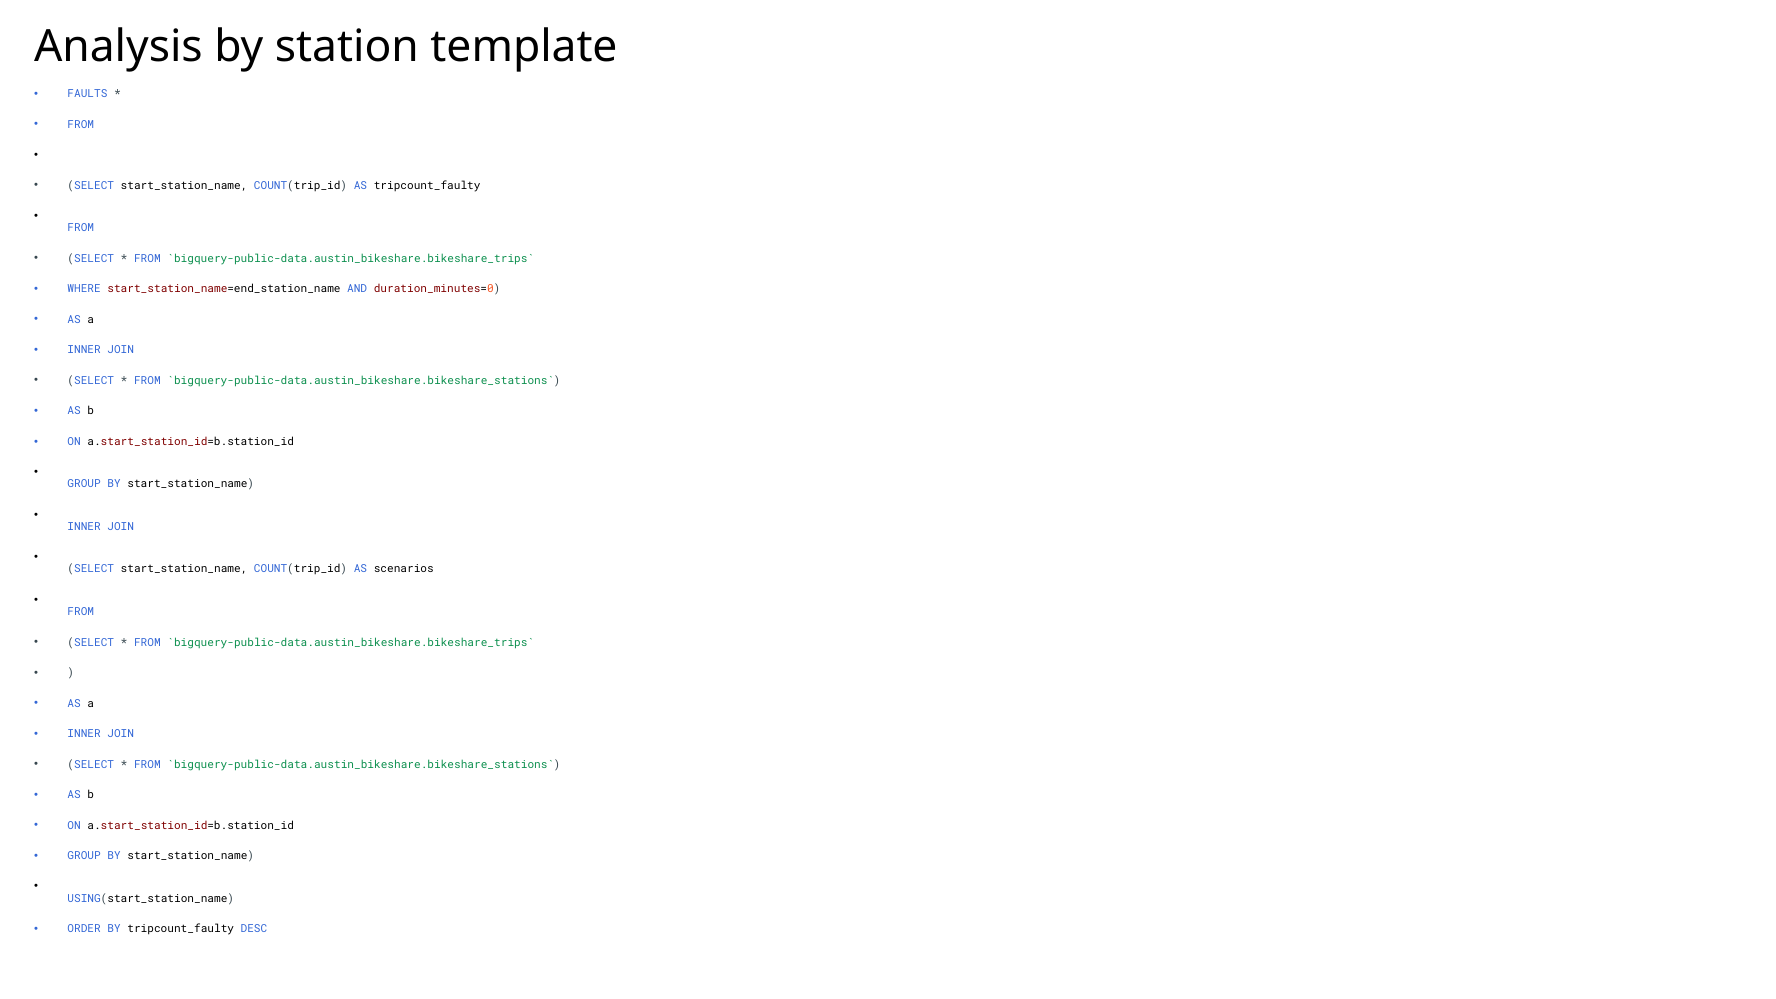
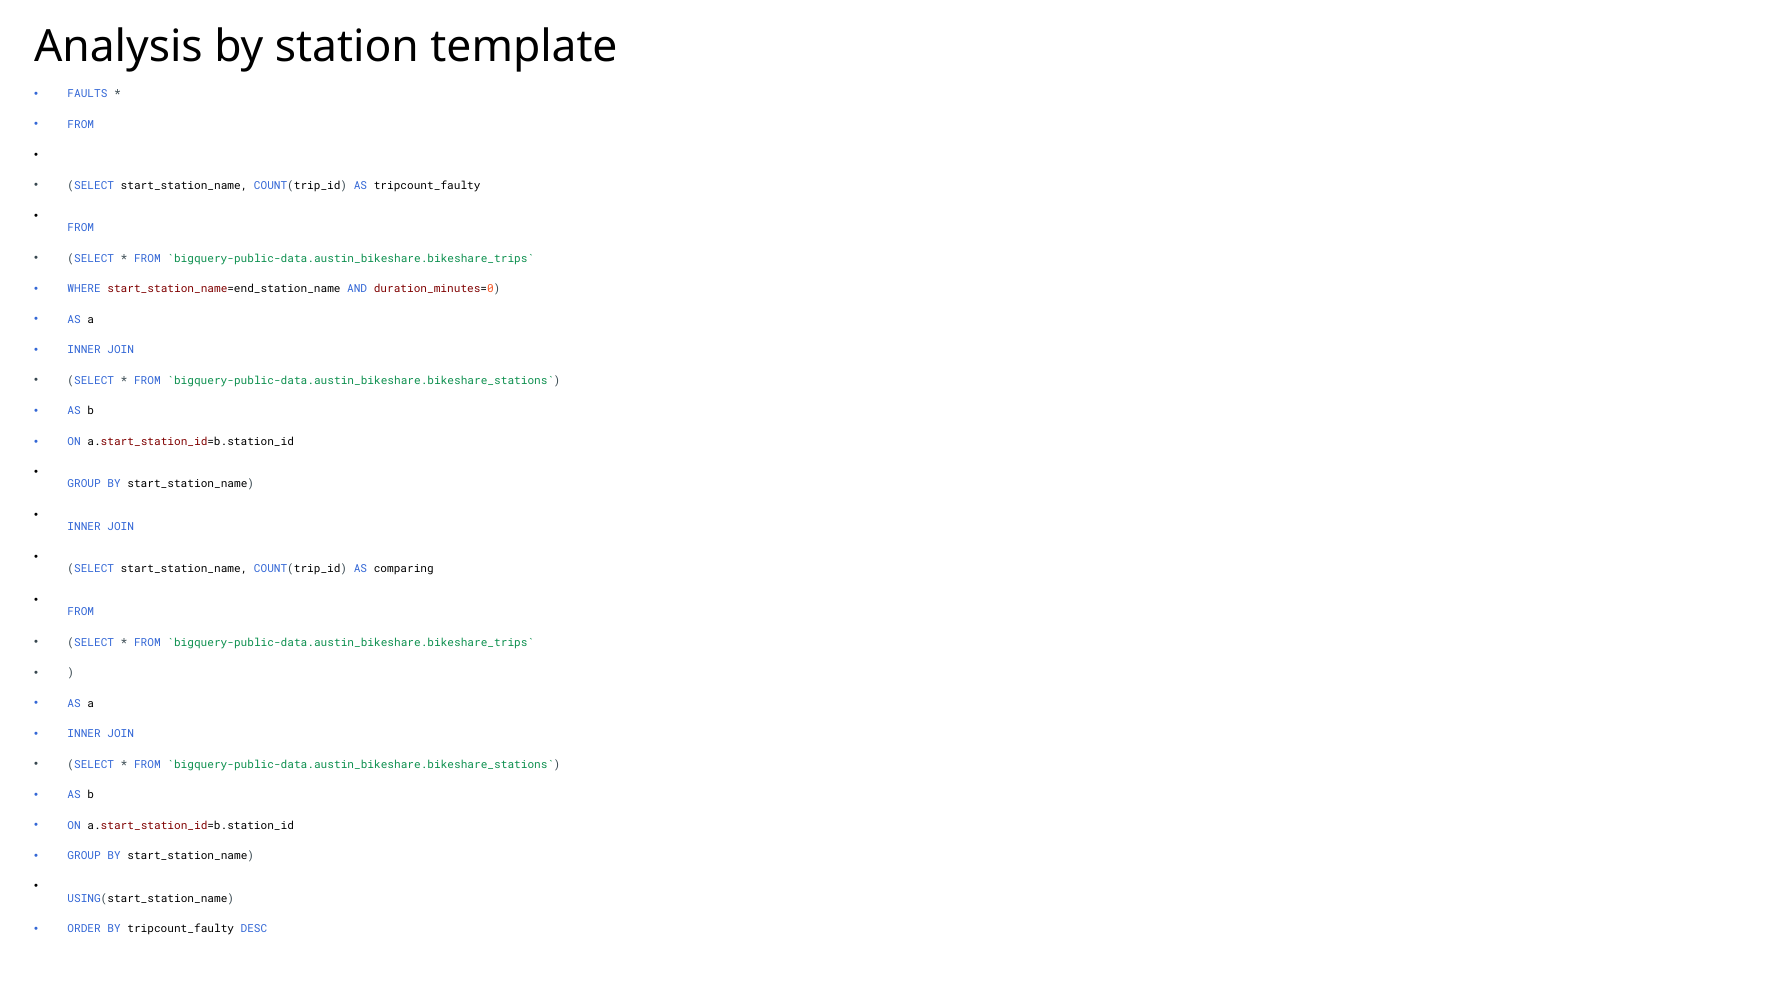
scenarios: scenarios -> comparing
